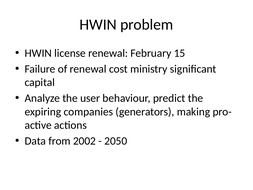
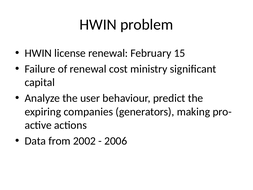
2050: 2050 -> 2006
